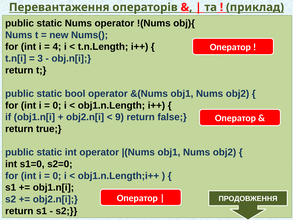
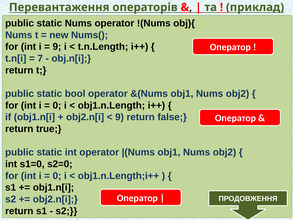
4 at (57, 47): 4 -> 9
3: 3 -> 7
